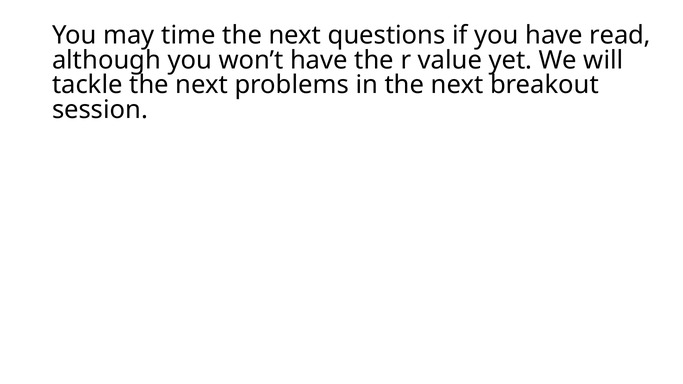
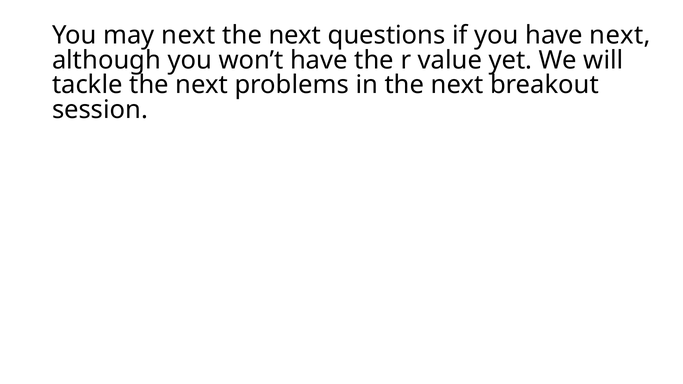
may time: time -> next
have read: read -> next
